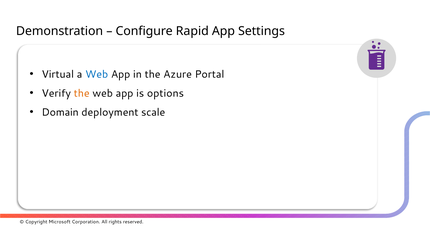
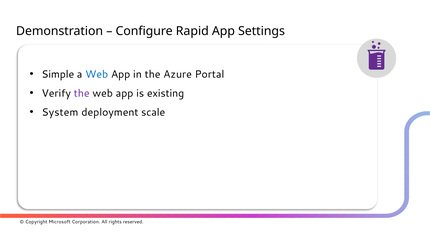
Virtual: Virtual -> Simple
the at (82, 93) colour: orange -> purple
options: options -> existing
Domain: Domain -> System
